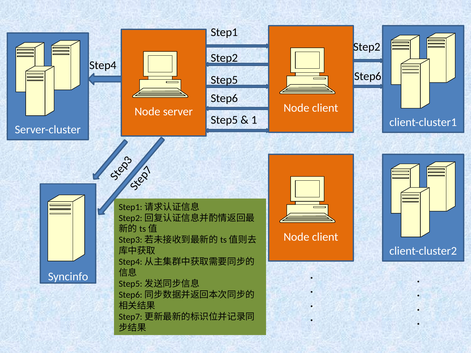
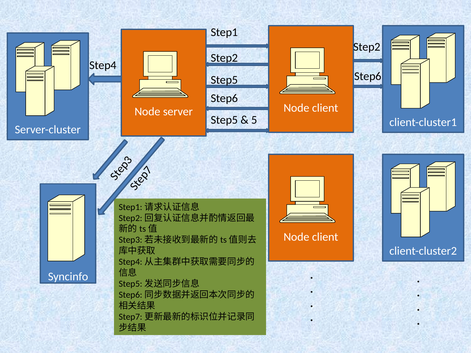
1: 1 -> 5
